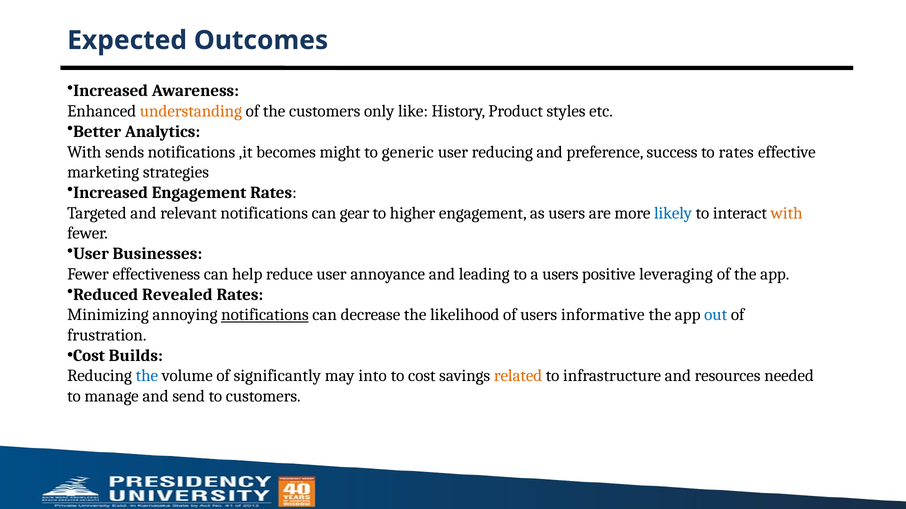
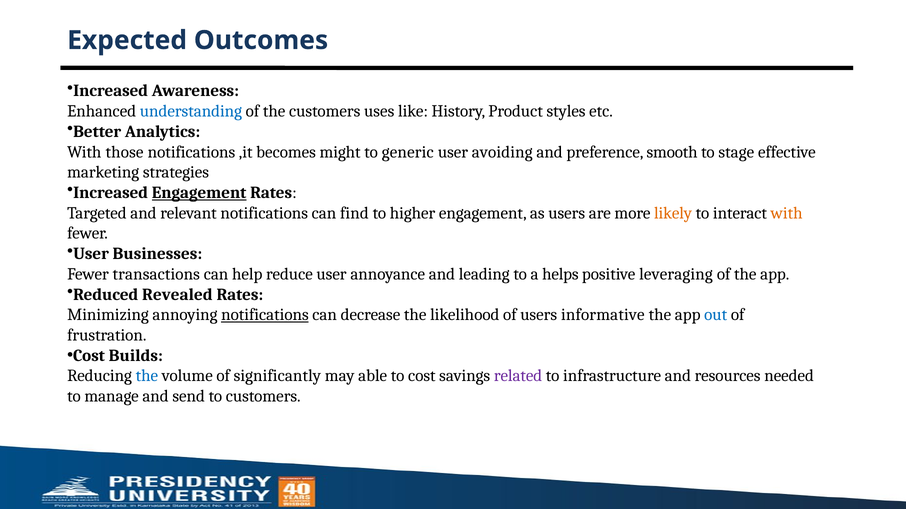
understanding colour: orange -> blue
only: only -> uses
sends: sends -> those
user reducing: reducing -> avoiding
success: success -> smooth
to rates: rates -> stage
Engagement at (199, 193) underline: none -> present
gear: gear -> find
likely colour: blue -> orange
effectiveness: effectiveness -> transactions
a users: users -> helps
into: into -> able
related colour: orange -> purple
